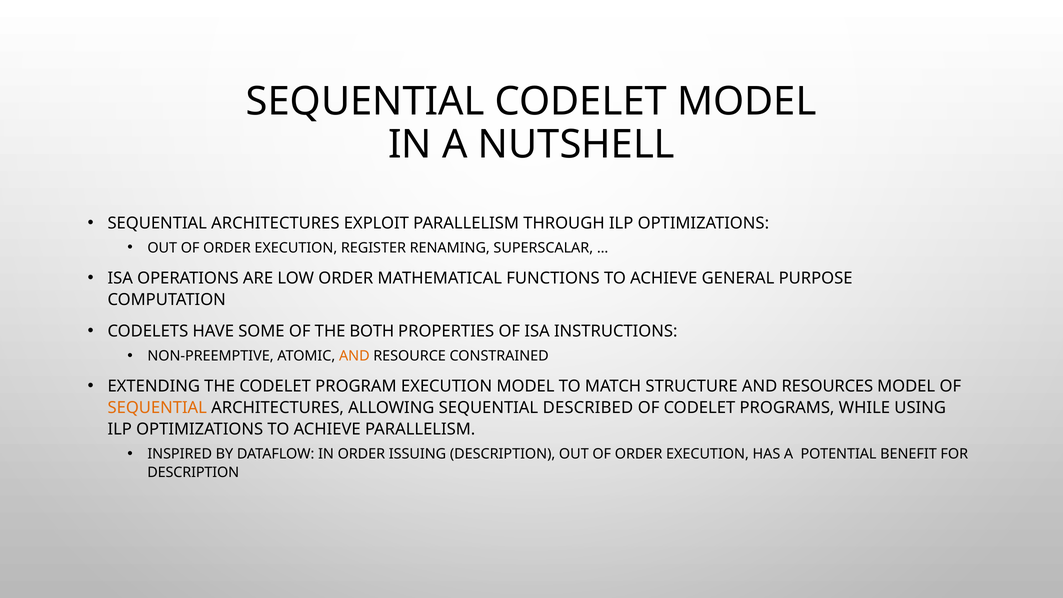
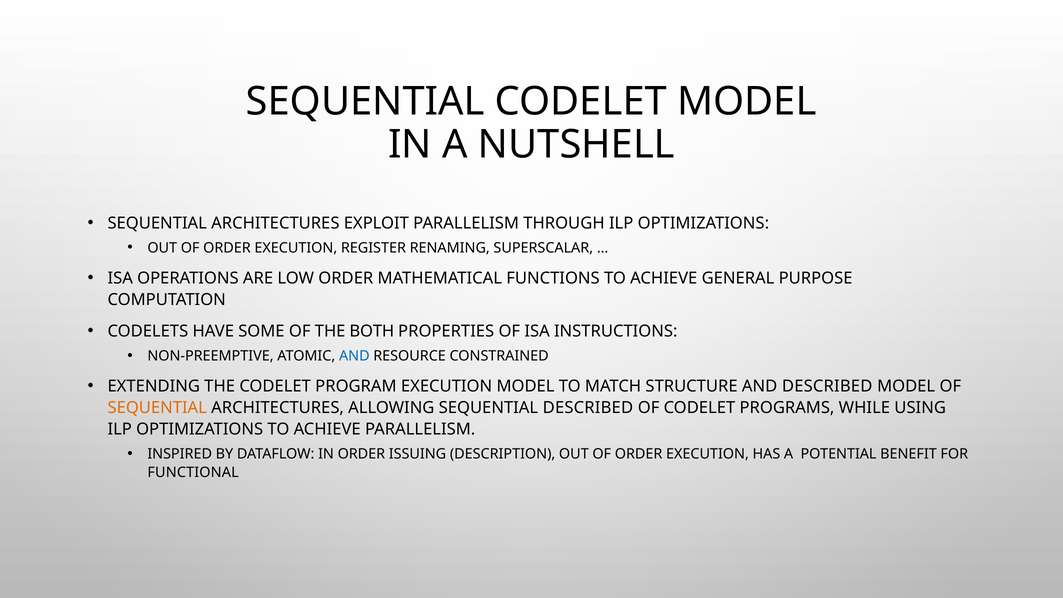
AND at (354, 356) colour: orange -> blue
AND RESOURCES: RESOURCES -> DESCRIBED
DESCRIPTION at (193, 473): DESCRIPTION -> FUNCTIONAL
